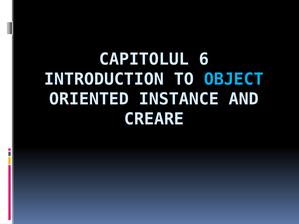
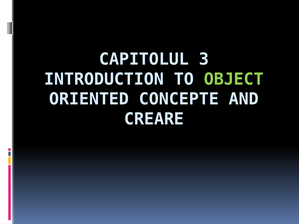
6: 6 -> 3
OBJECT colour: light blue -> light green
INSTANCE: INSTANCE -> CONCEPTE
